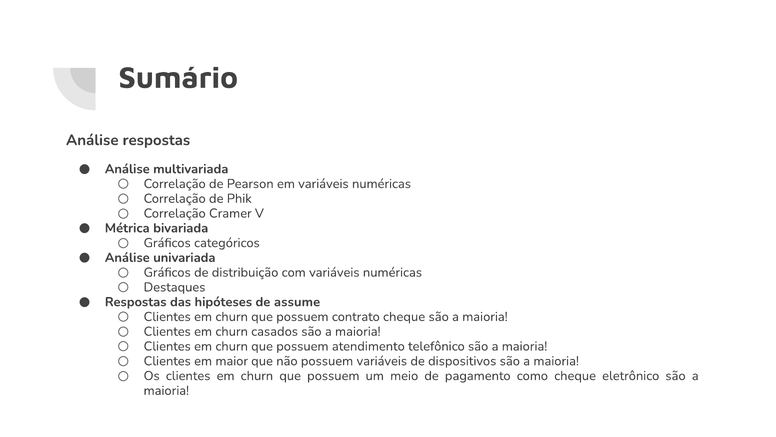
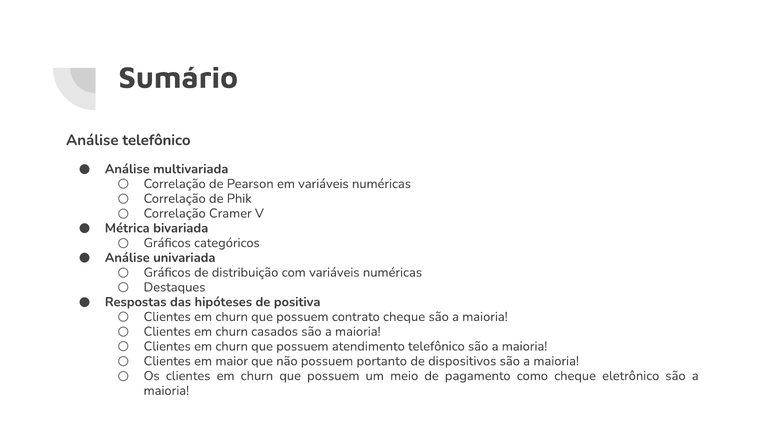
Análise respostas: respostas -> telefônico
assume: assume -> positiva
possuem variáveis: variáveis -> portanto
